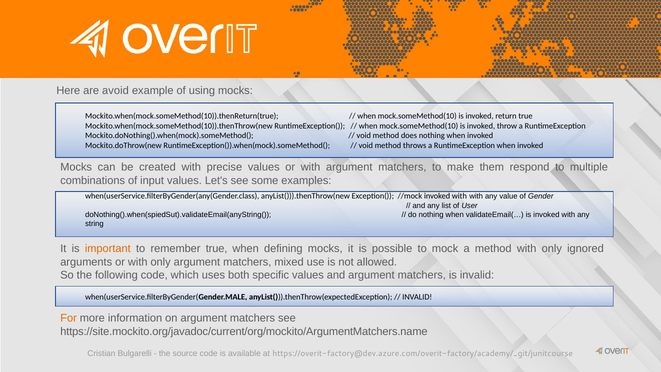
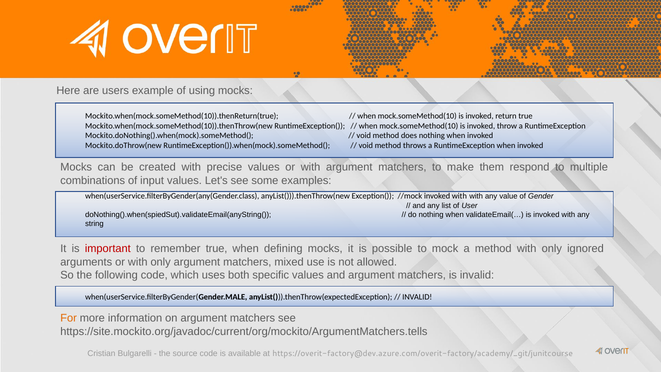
avoid: avoid -> users
important colour: orange -> red
https://site.mockito.org/javadoc/current/org/mockito/ArgumentMatchers.name: https://site.mockito.org/javadoc/current/org/mockito/ArgumentMatchers.name -> https://site.mockito.org/javadoc/current/org/mockito/ArgumentMatchers.tells
